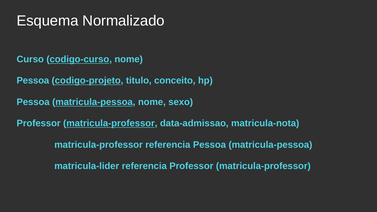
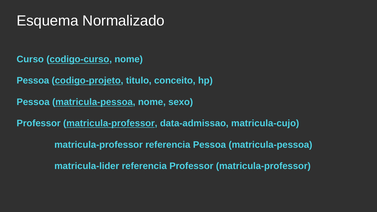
matricula-nota: matricula-nota -> matricula-cujo
